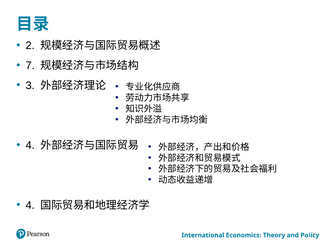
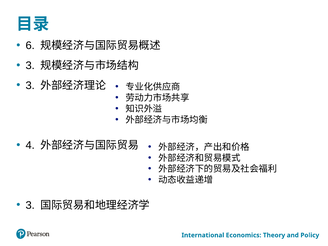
2: 2 -> 6
7 at (30, 66): 7 -> 3
4 at (30, 205): 4 -> 3
